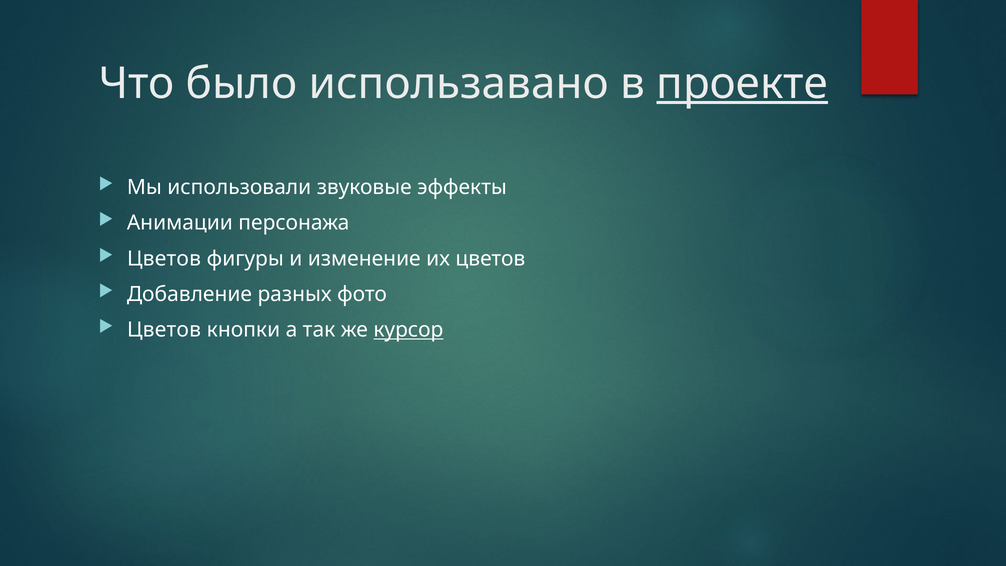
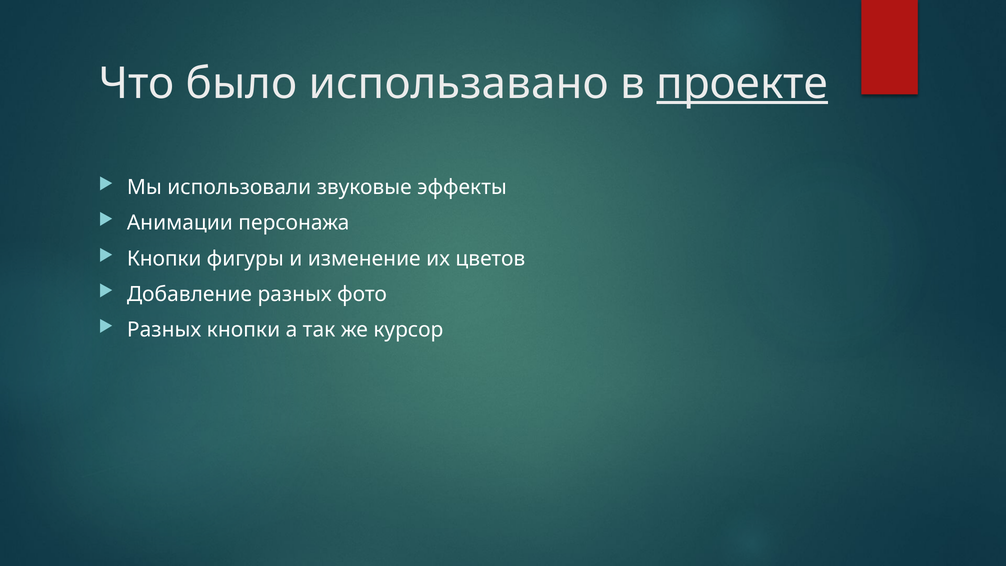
Цветов at (164, 259): Цветов -> Кнопки
Цветов at (164, 330): Цветов -> Разных
курсор underline: present -> none
